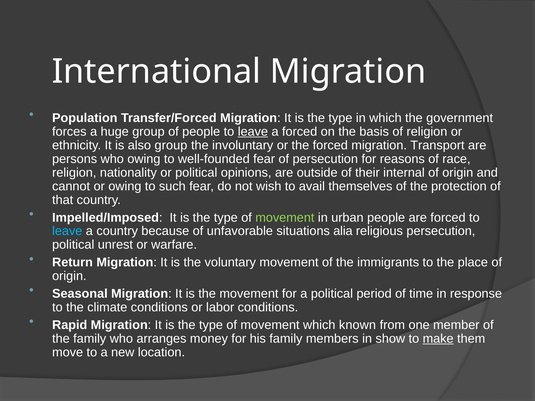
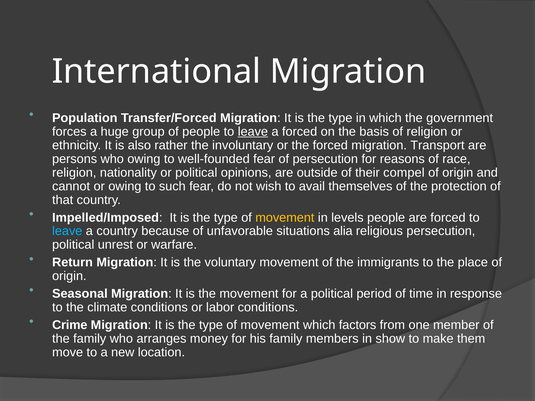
also group: group -> rather
internal: internal -> compel
movement at (285, 218) colour: light green -> yellow
urban: urban -> levels
Rapid: Rapid -> Crime
known: known -> factors
make underline: present -> none
